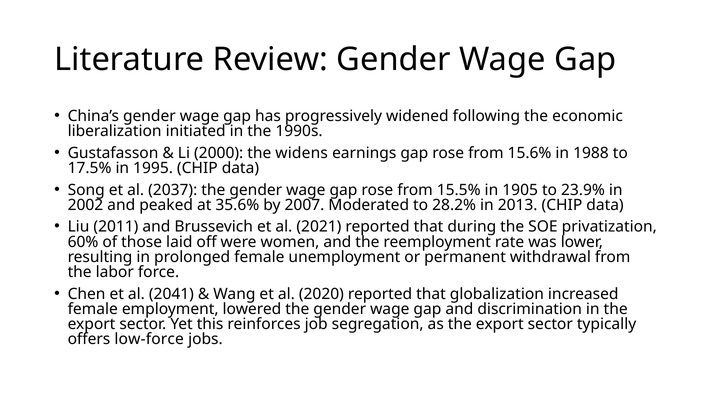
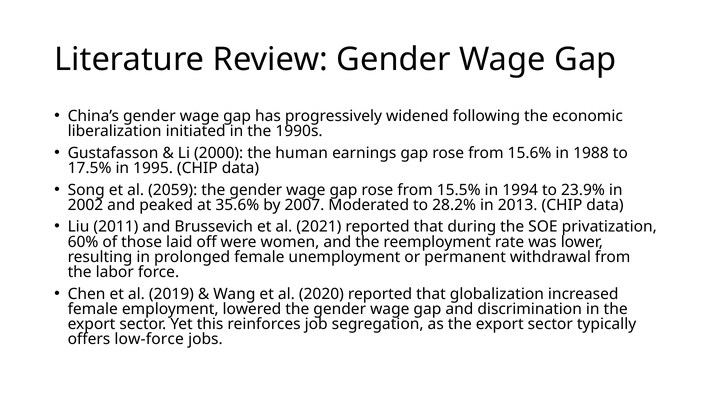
widens: widens -> human
2037: 2037 -> 2059
1905: 1905 -> 1994
2041: 2041 -> 2019
